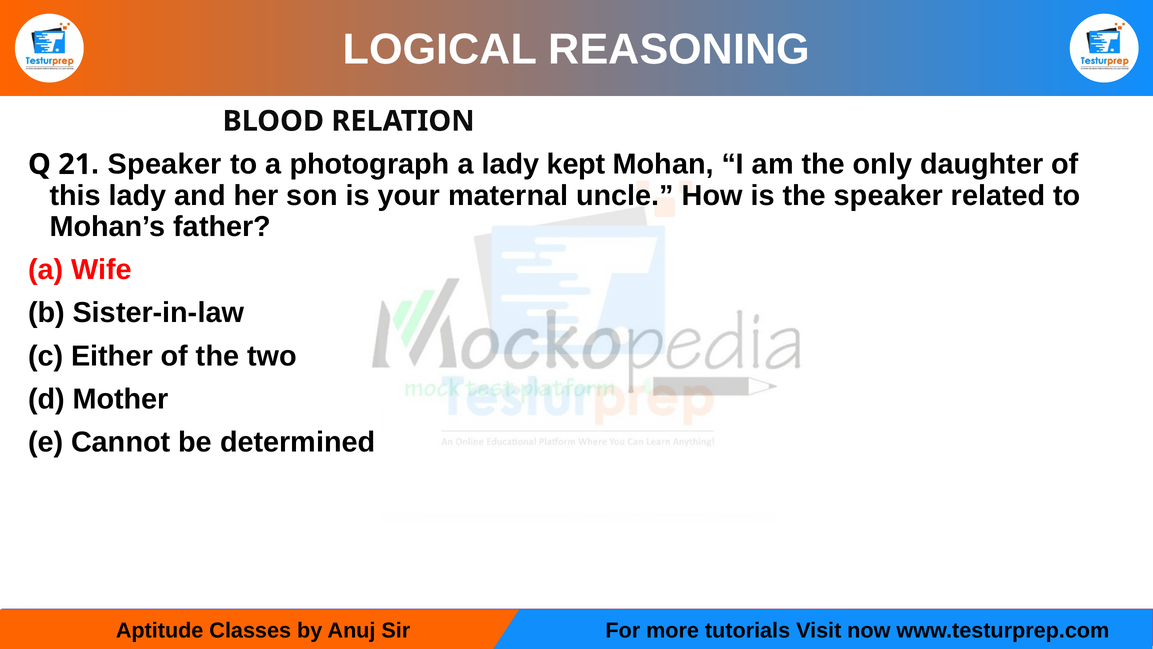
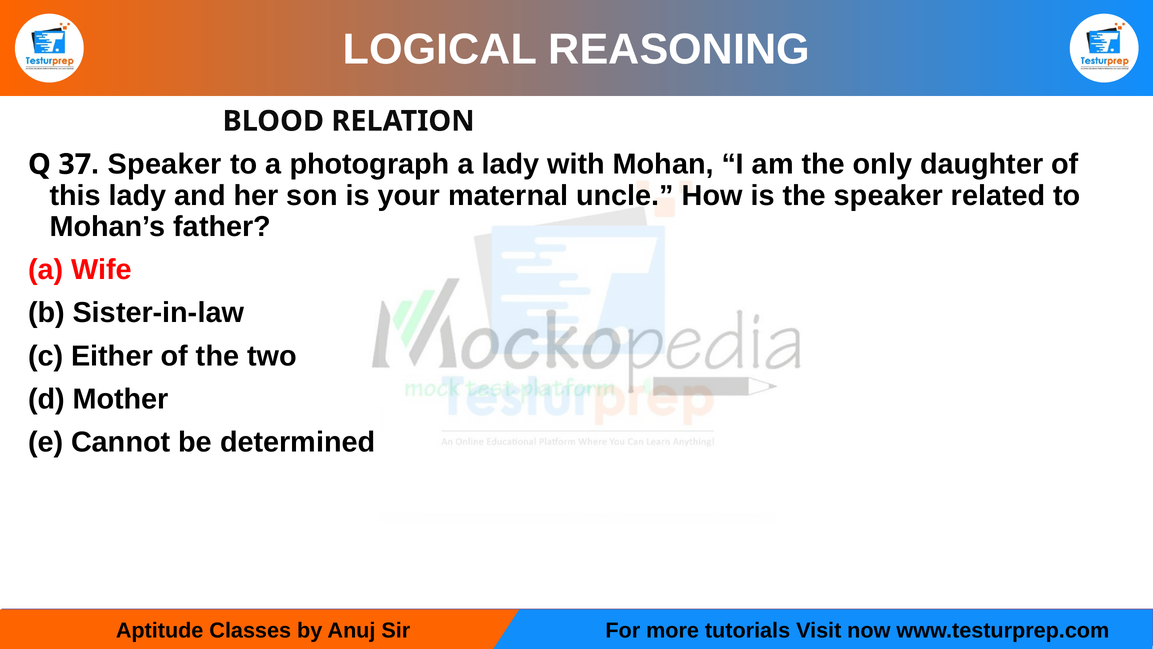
21: 21 -> 37
kept: kept -> with
